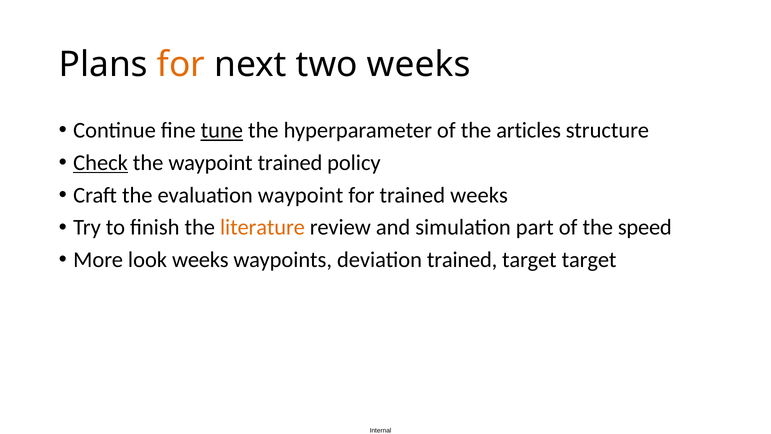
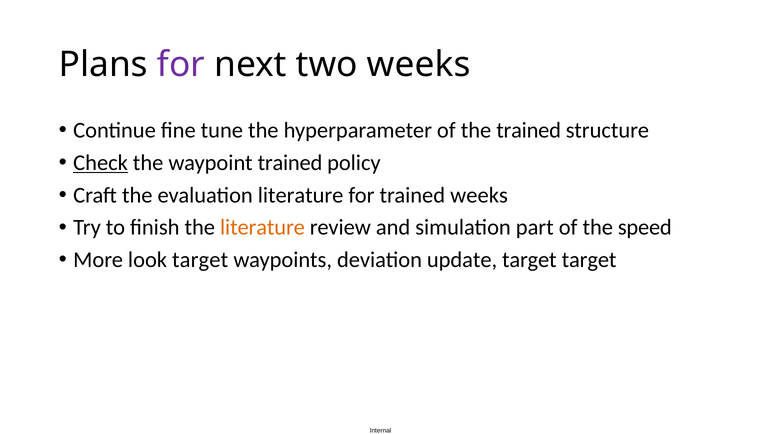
for at (181, 65) colour: orange -> purple
tune underline: present -> none
the articles: articles -> trained
evaluation waypoint: waypoint -> literature
look weeks: weeks -> target
deviation trained: trained -> update
